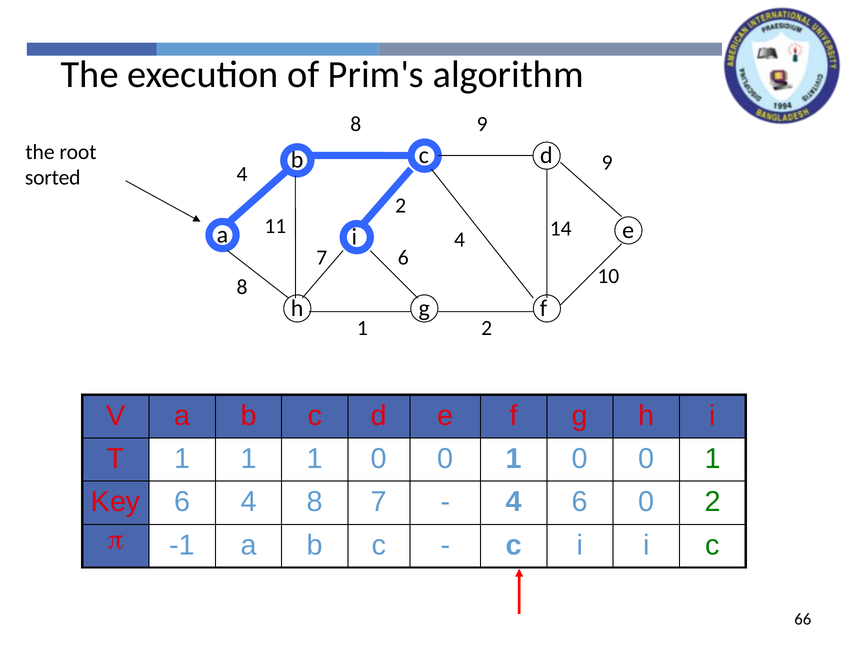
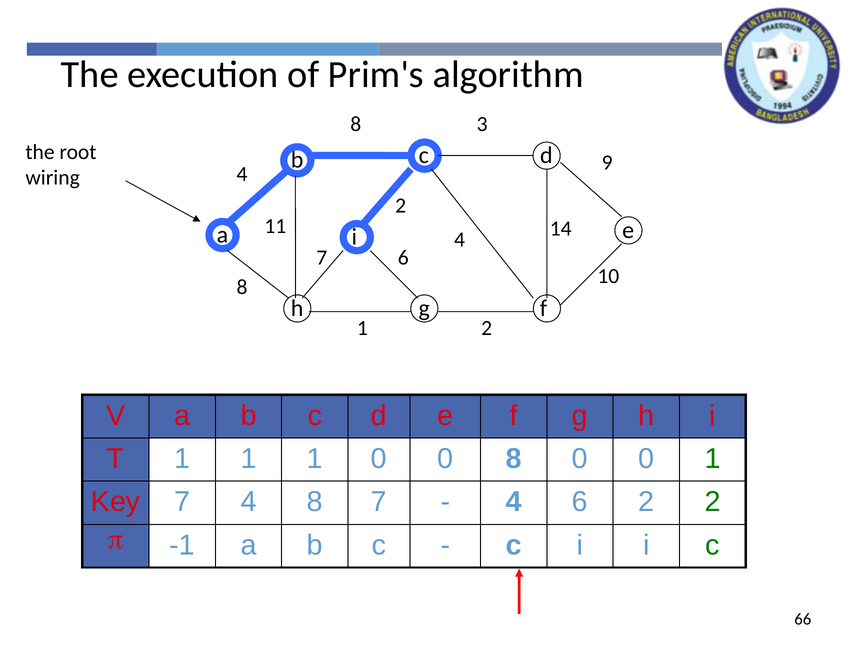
8 9: 9 -> 3
sorted: sorted -> wiring
1 at (514, 459): 1 -> 8
Key 6: 6 -> 7
6 0: 0 -> 2
